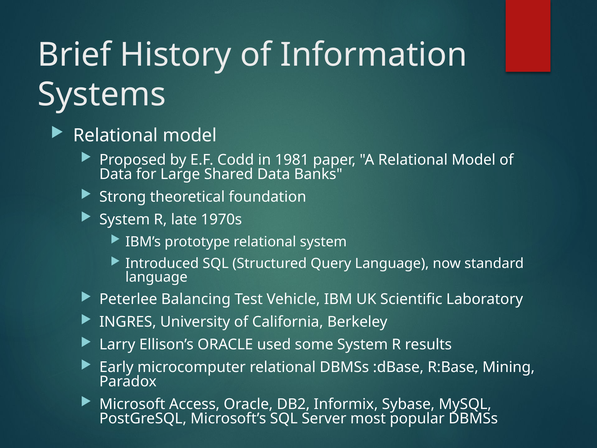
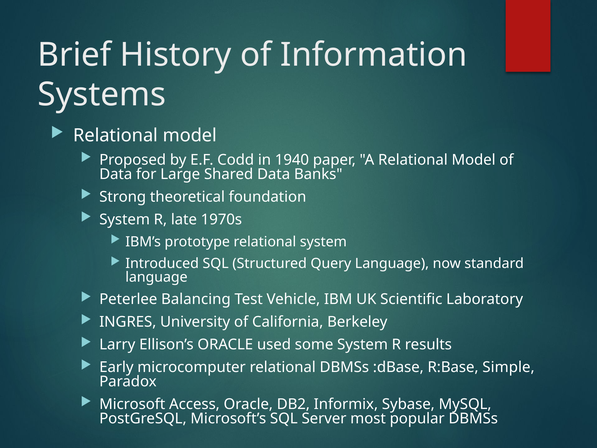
1981: 1981 -> 1940
Mining: Mining -> Simple
